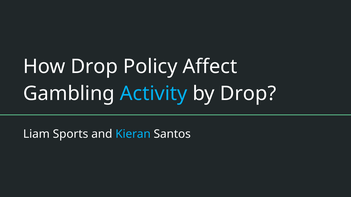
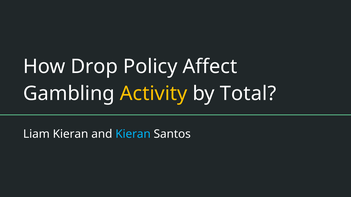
Activity colour: light blue -> yellow
by Drop: Drop -> Total
Liam Sports: Sports -> Kieran
